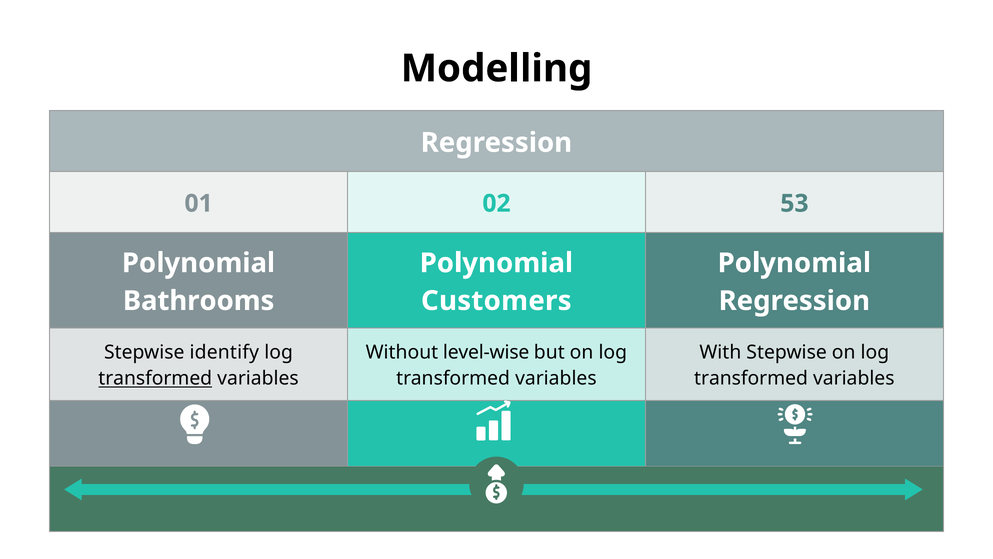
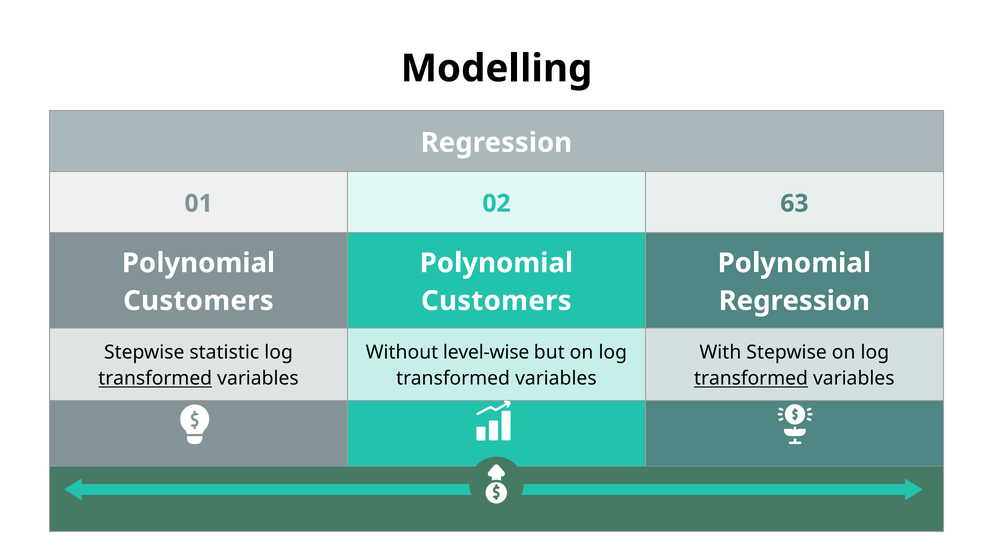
53: 53 -> 63
Bathrooms at (199, 301): Bathrooms -> Customers
identify: identify -> statistic
transformed at (751, 378) underline: none -> present
